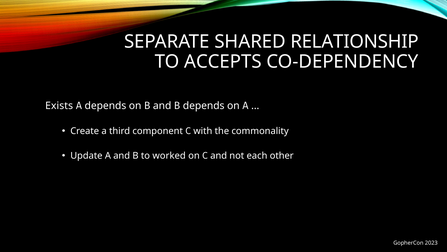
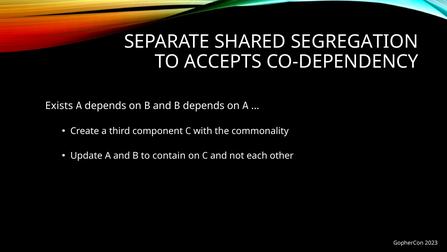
RELATIONSHIP: RELATIONSHIP -> SEGREGATION
worked: worked -> contain
